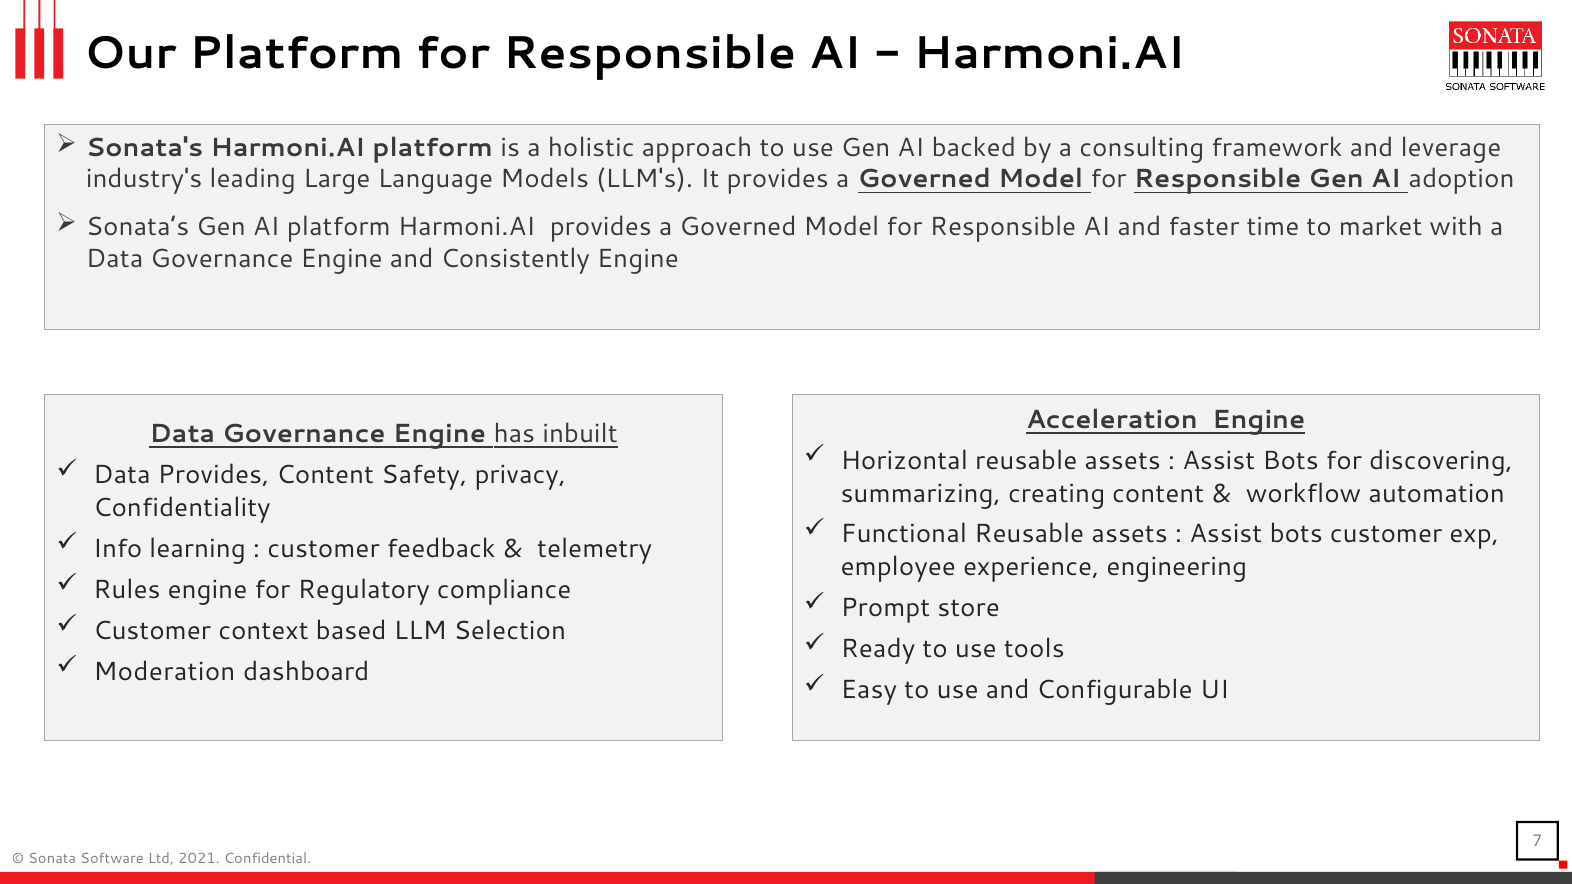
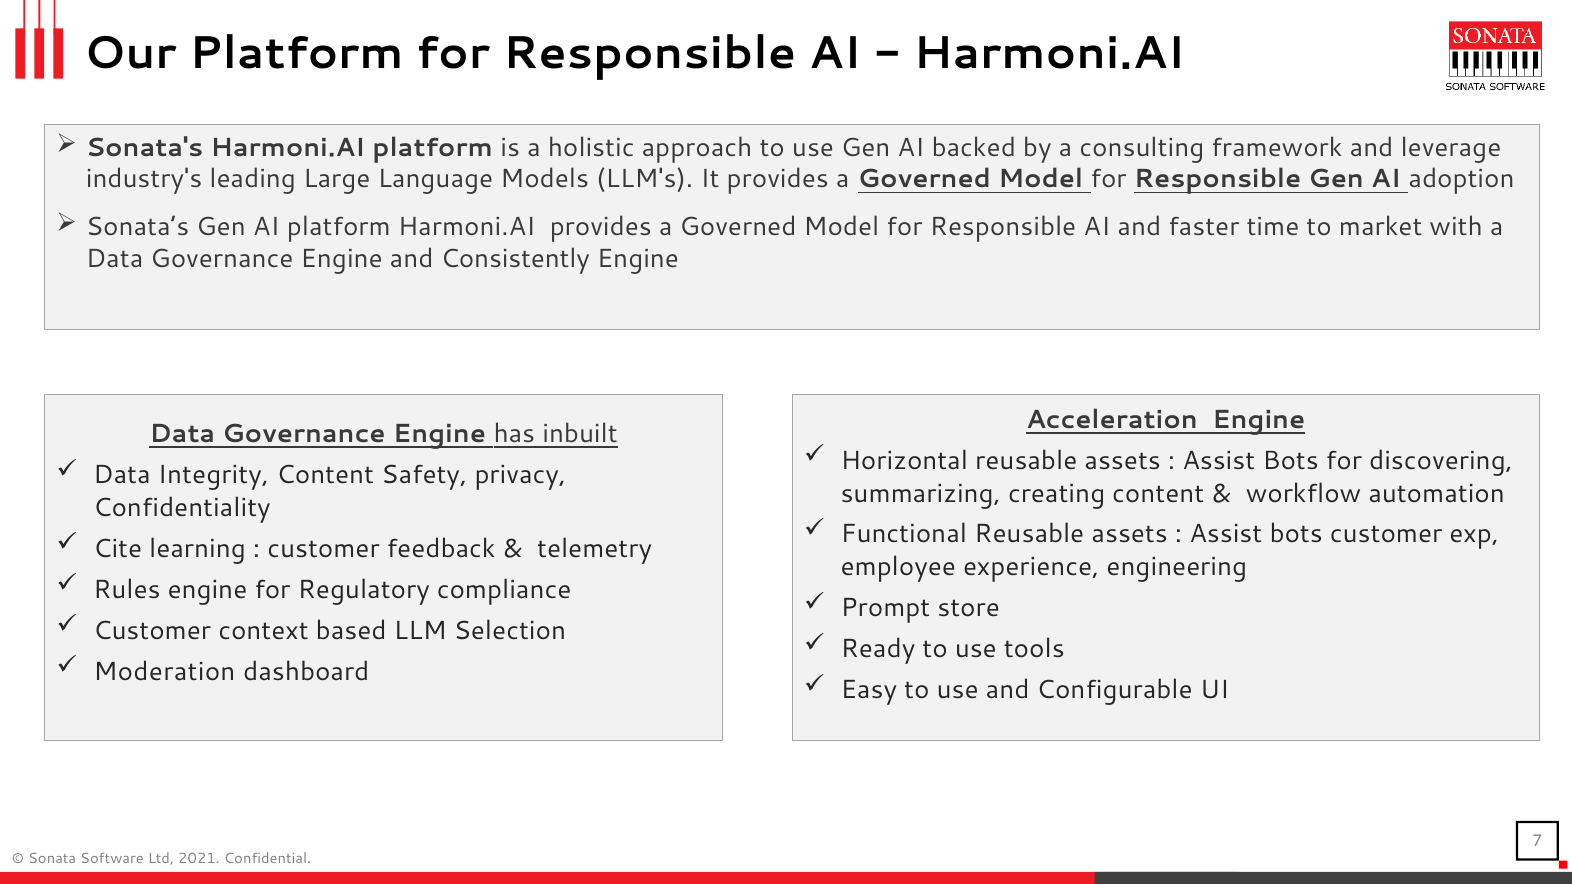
Data Provides: Provides -> Integrity
Info: Info -> Cite
